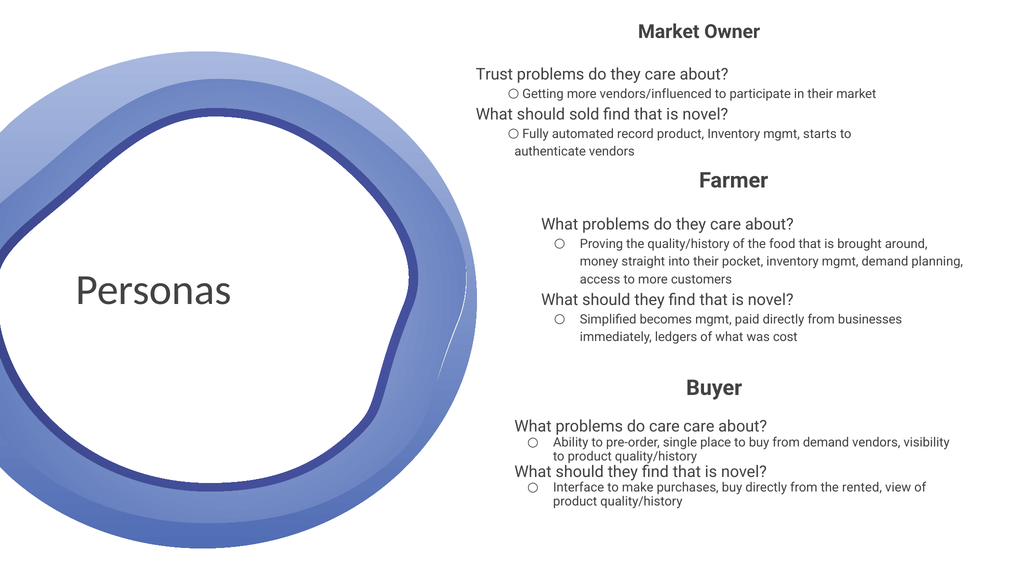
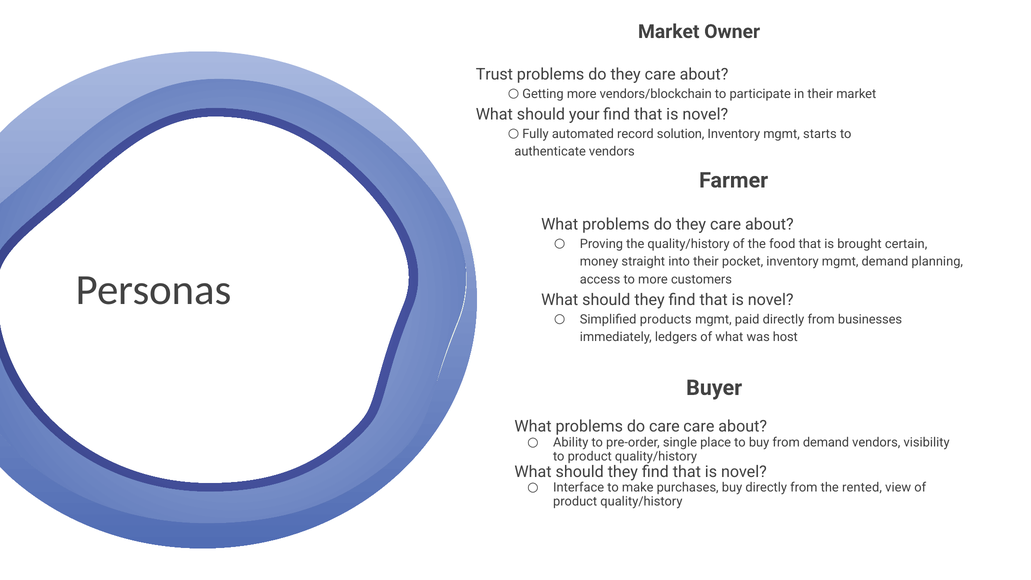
vendors/influenced: vendors/influenced -> vendors/blockchain
sold: sold -> your
record product: product -> solution
around: around -> certain
becomes: becomes -> products
cost: cost -> host
